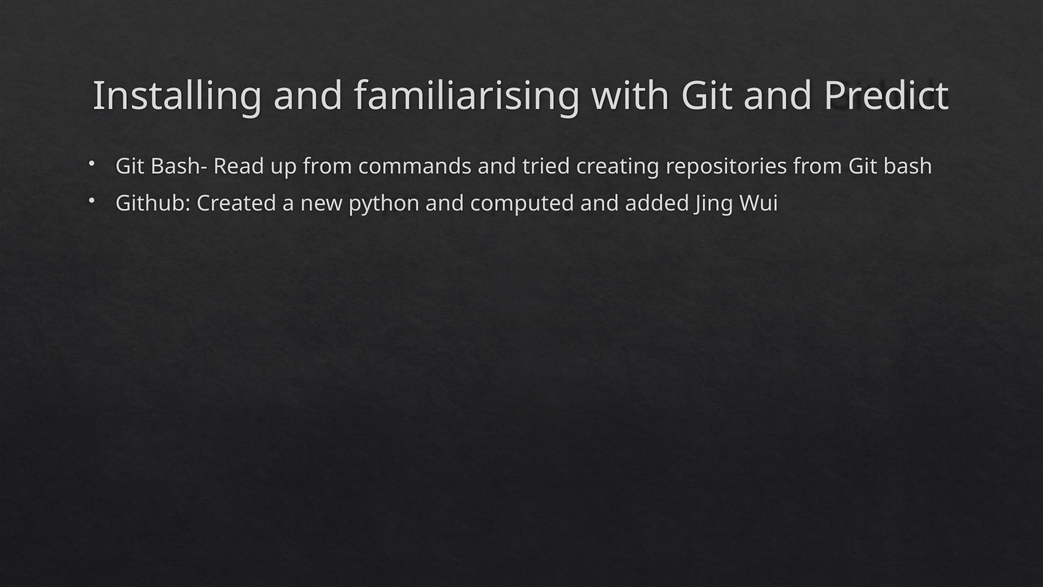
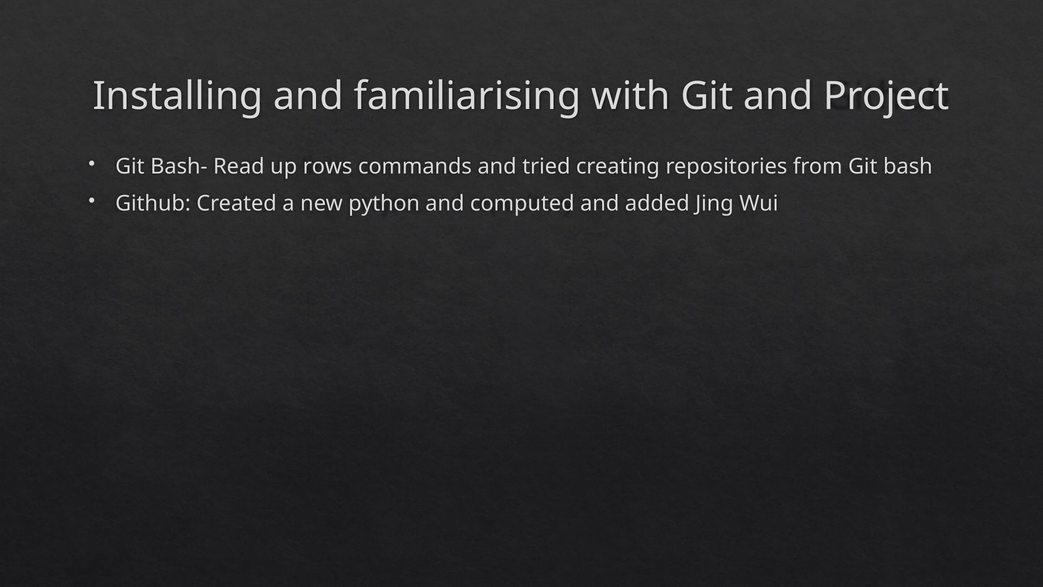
Predict: Predict -> Project
up from: from -> rows
